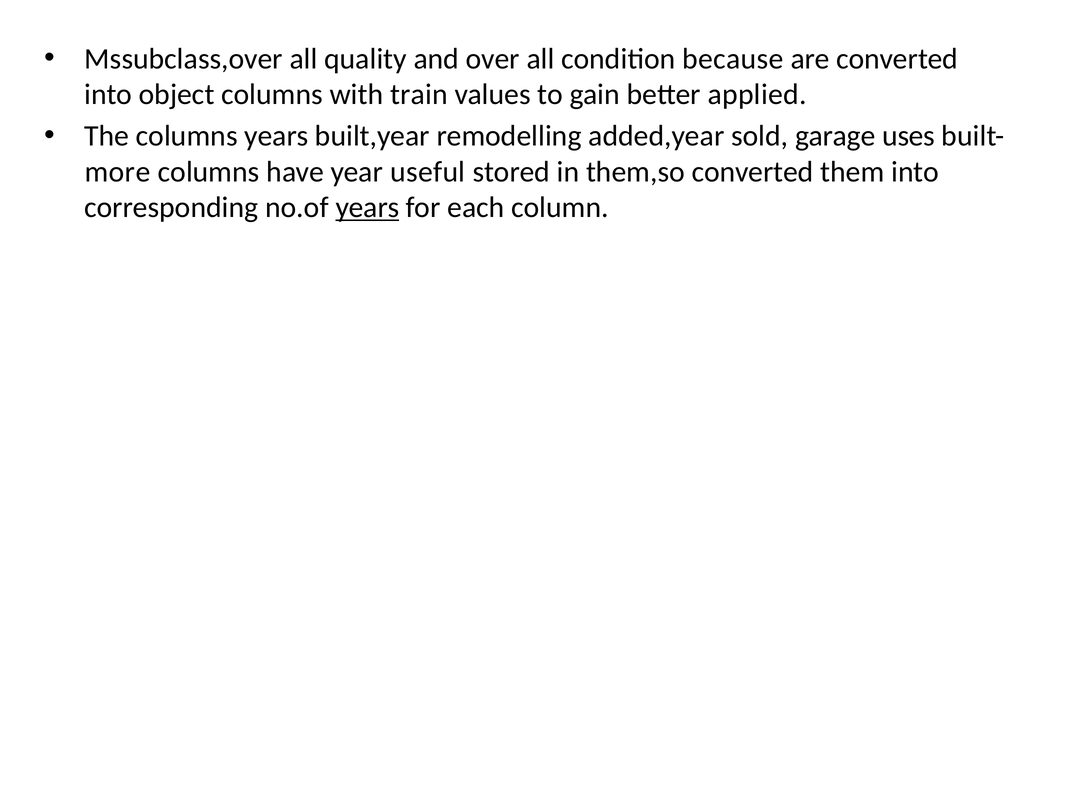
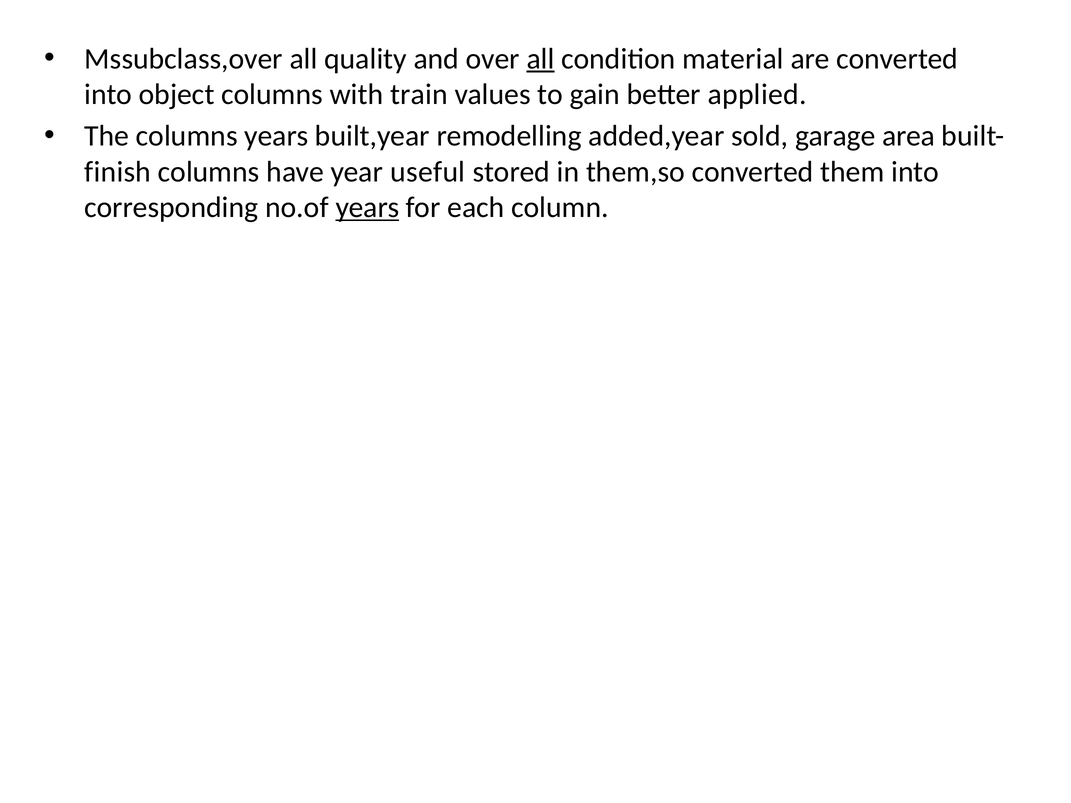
all at (540, 59) underline: none -> present
because: because -> material
uses: uses -> area
more: more -> finish
